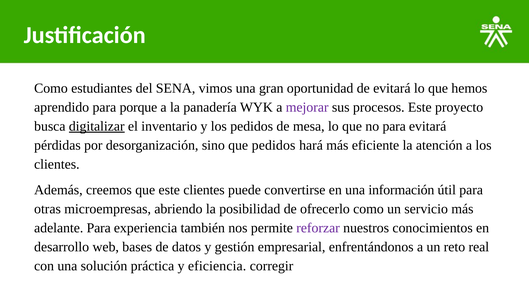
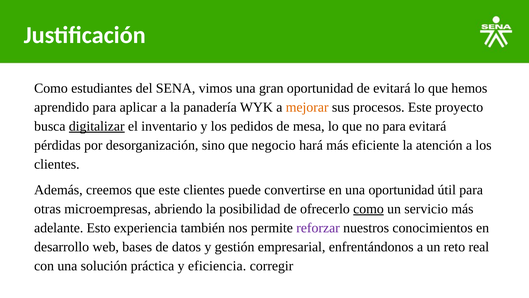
porque: porque -> aplicar
mejorar colour: purple -> orange
que pedidos: pedidos -> negocio
una información: información -> oportunidad
como at (368, 209) underline: none -> present
adelante Para: Para -> Esto
